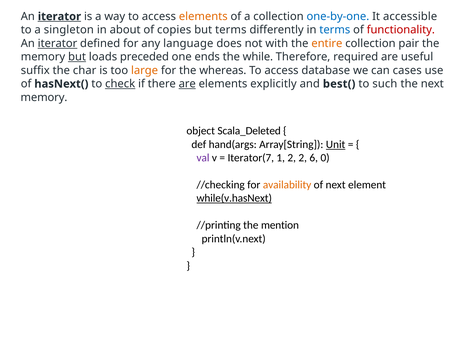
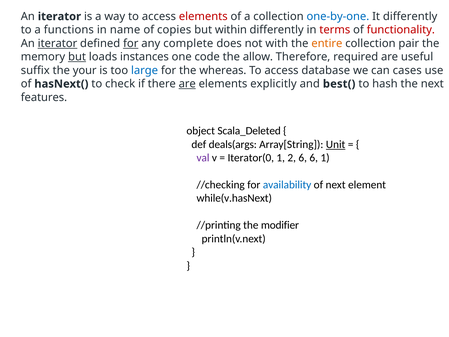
iterator at (59, 16) underline: present -> none
elements at (203, 16) colour: orange -> red
It accessible: accessible -> differently
singleton: singleton -> functions
about: about -> name
but terms: terms -> within
terms at (335, 30) colour: blue -> red
for at (131, 43) underline: none -> present
language: language -> complete
preceded: preceded -> instances
ends: ends -> code
while: while -> allow
char: char -> your
large colour: orange -> blue
check underline: present -> none
such: such -> hash
memory at (44, 97): memory -> features
hand(args: hand(args -> deals(args
Iterator(7: Iterator(7 -> Iterator(0
2 2: 2 -> 6
6 0: 0 -> 1
availability colour: orange -> blue
while(v.hasNext underline: present -> none
mention: mention -> modifier
